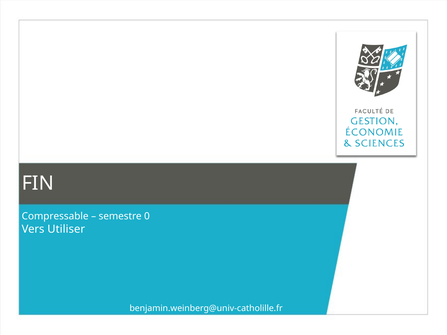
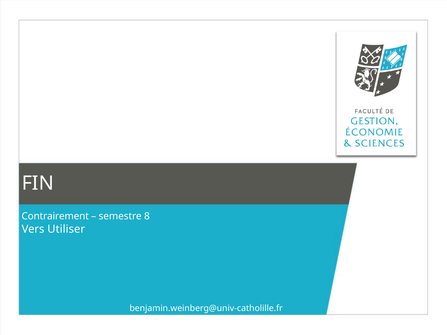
Compressable: Compressable -> Contrairement
0: 0 -> 8
